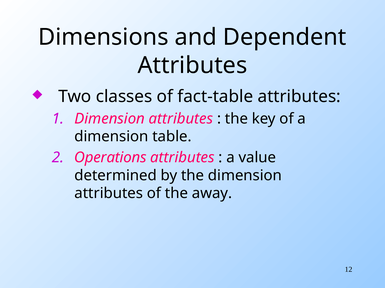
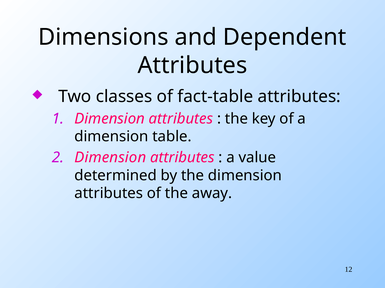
Operations at (110, 158): Operations -> Dimension
